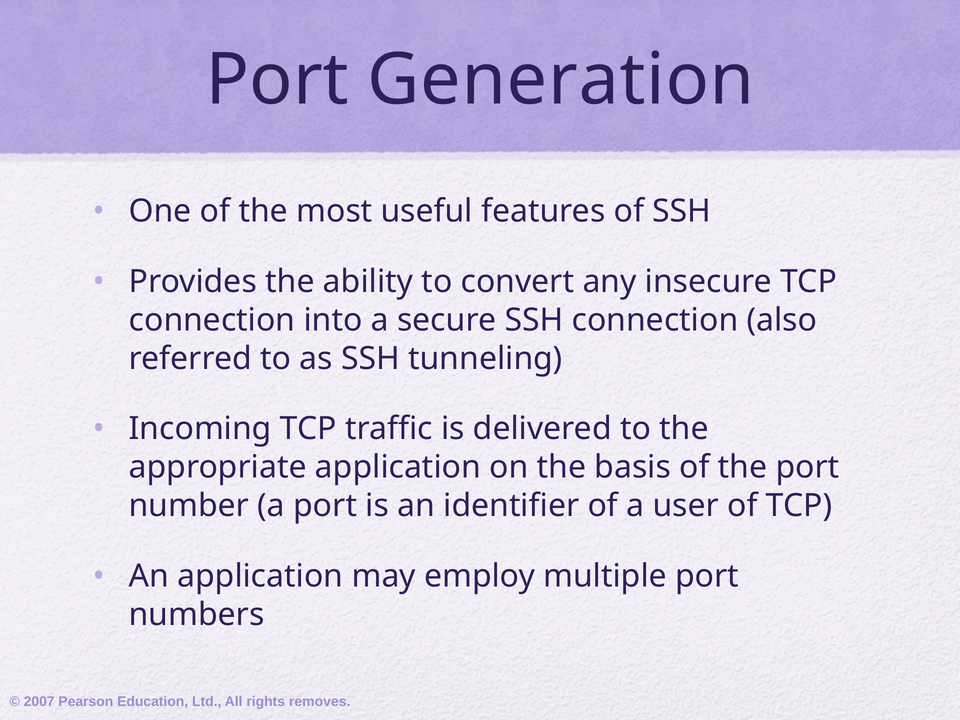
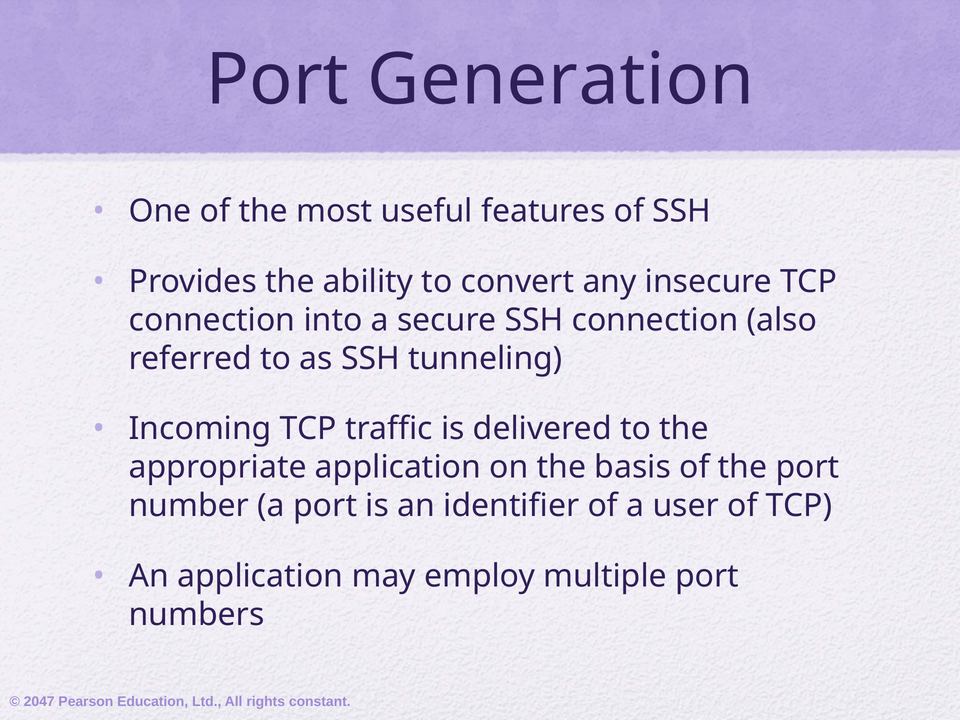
2007: 2007 -> 2047
removes: removes -> constant
